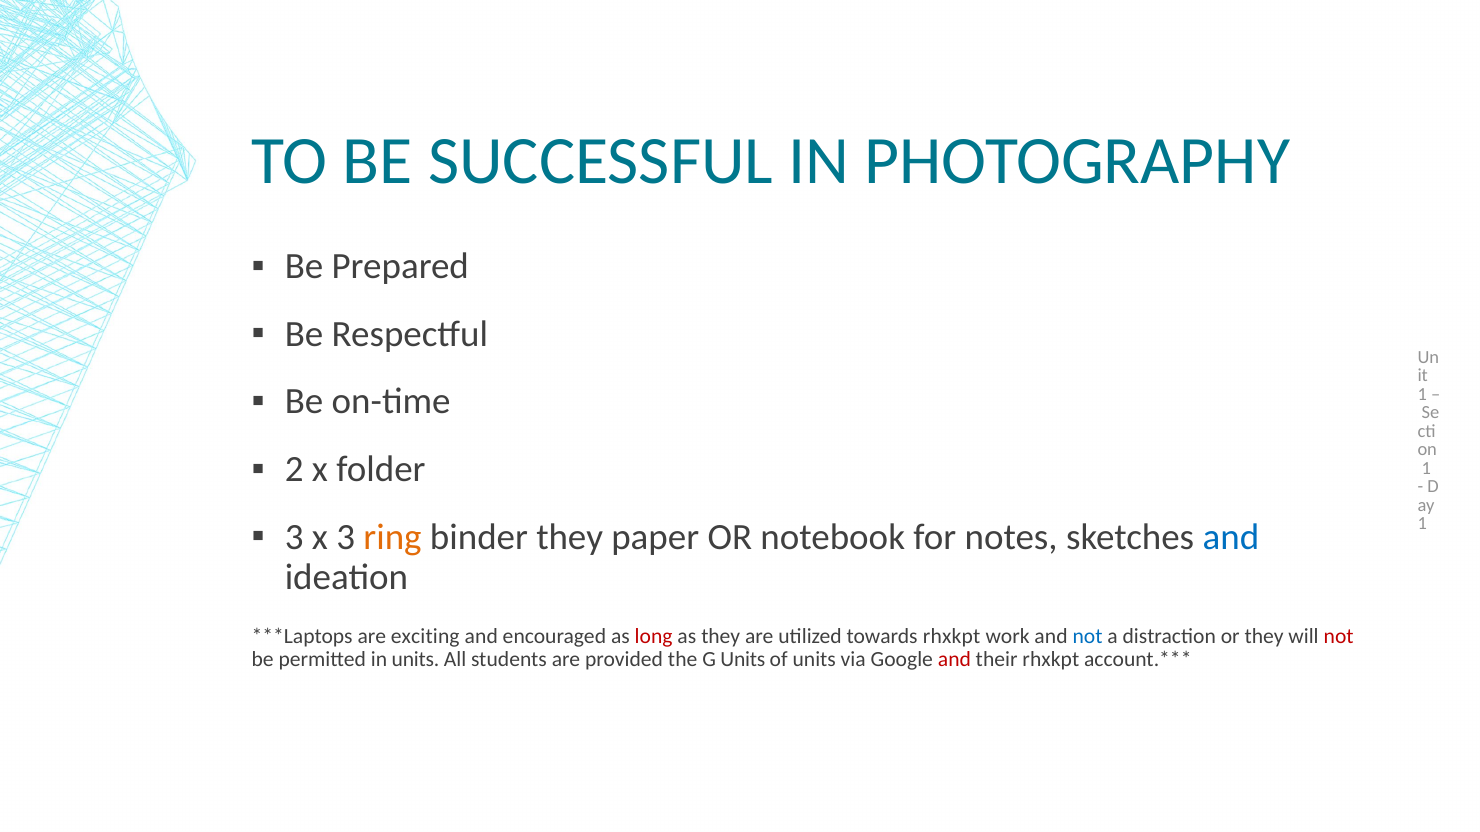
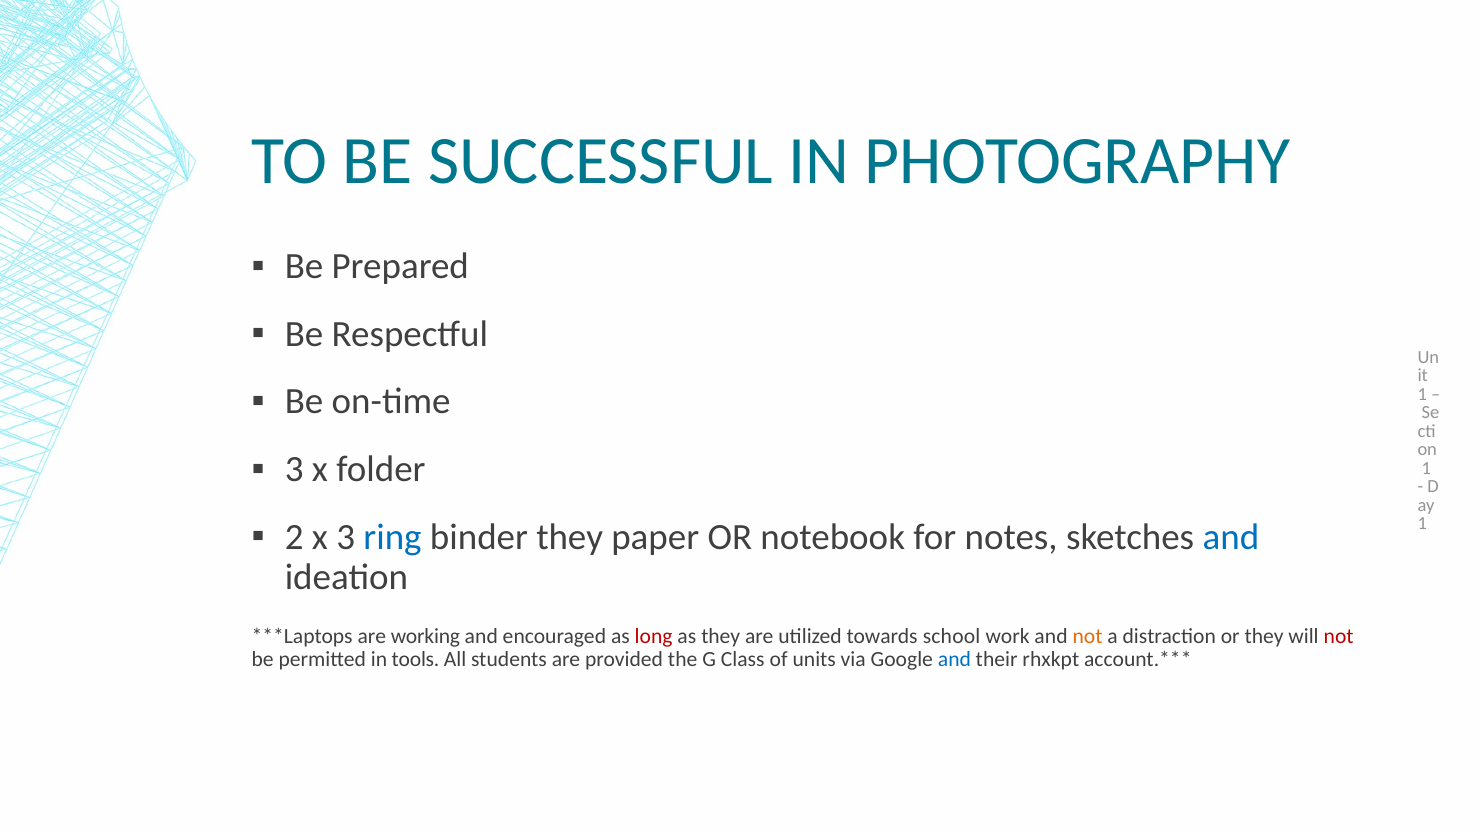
2 at (294, 470): 2 -> 3
3 at (294, 537): 3 -> 2
ring colour: orange -> blue
exciting: exciting -> working
towards rhxkpt: rhxkpt -> school
not at (1088, 637) colour: blue -> orange
in units: units -> tools
G Units: Units -> Class
and at (954, 660) colour: red -> blue
